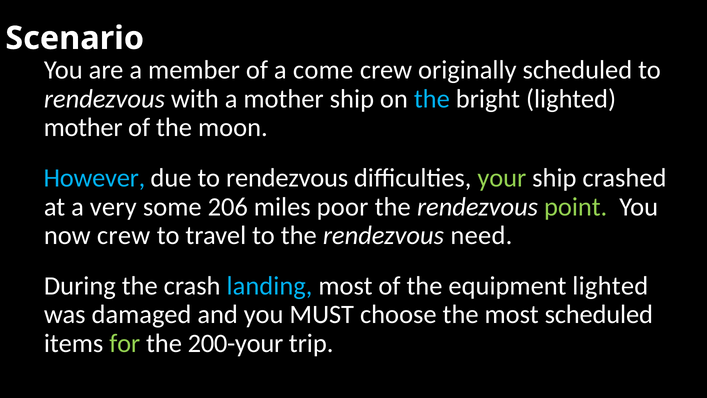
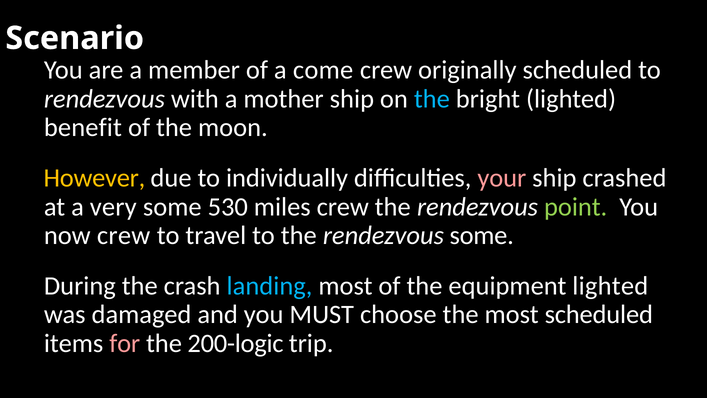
mother at (83, 127): mother -> benefit
However colour: light blue -> yellow
due to rendezvous: rendezvous -> individually
your colour: light green -> pink
206: 206 -> 530
miles poor: poor -> crew
rendezvous need: need -> some
for colour: light green -> pink
200-your: 200-your -> 200-logic
